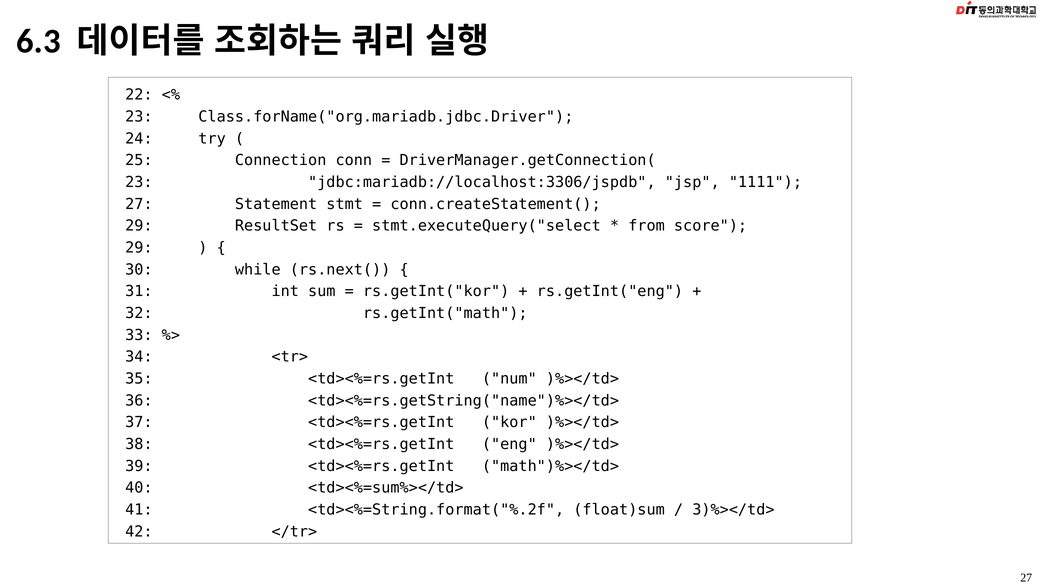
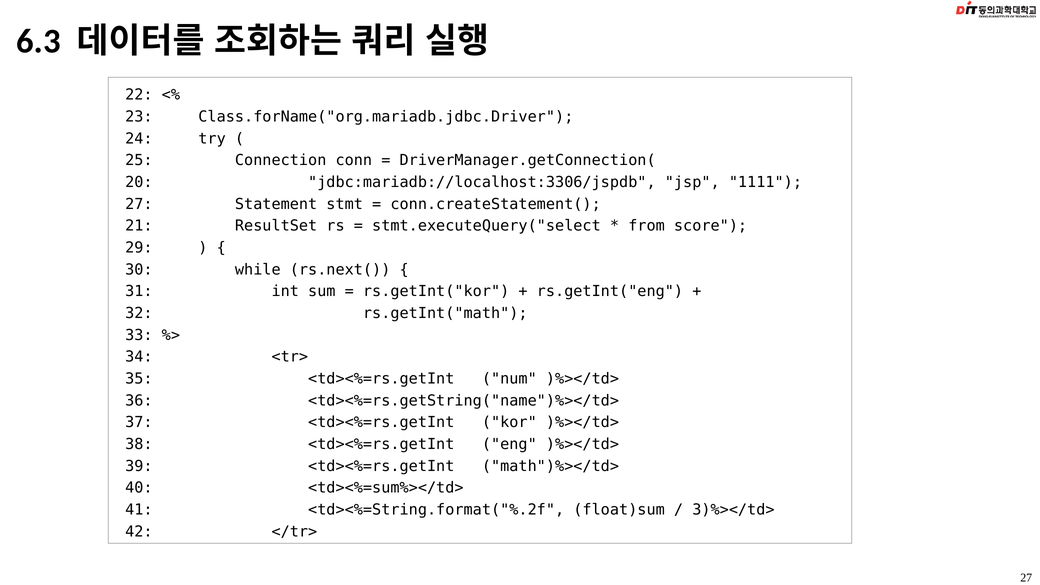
23 at (139, 182): 23 -> 20
29 at (139, 226): 29 -> 21
